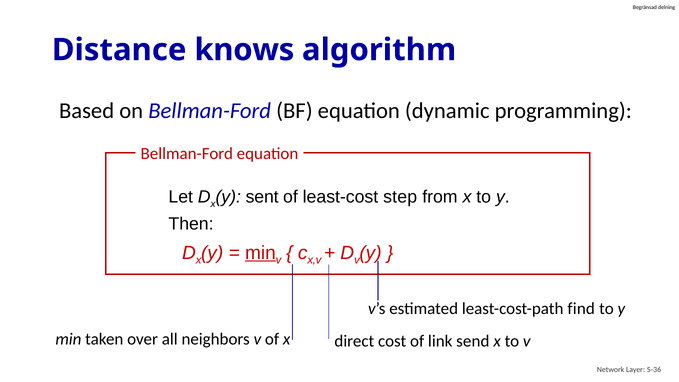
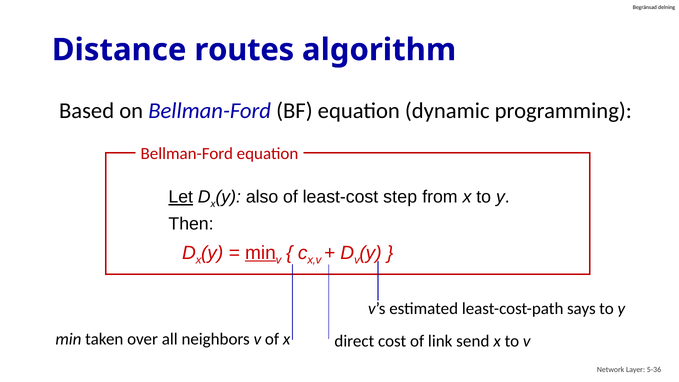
knows: knows -> routes
Let underline: none -> present
sent: sent -> also
find: find -> says
